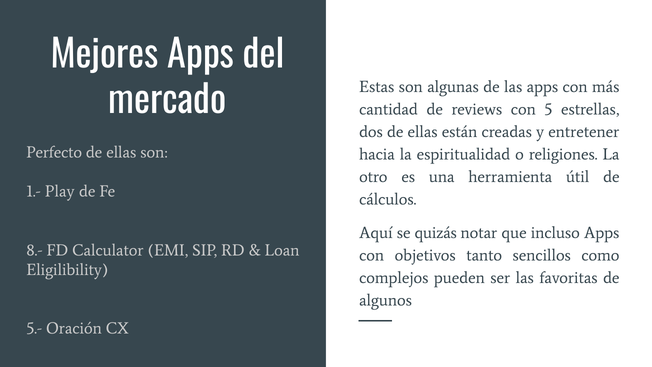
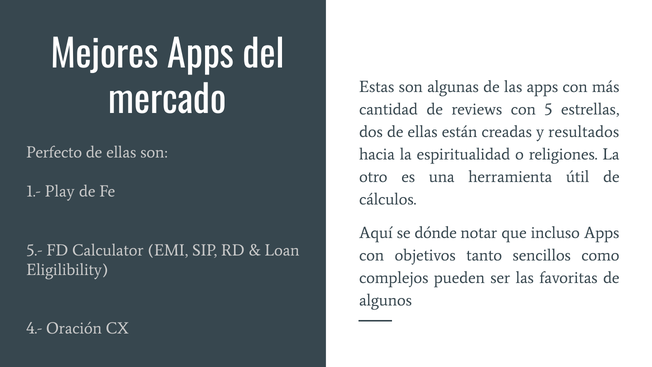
entretener: entretener -> resultados
quizás: quizás -> dónde
8.-: 8.- -> 5.-
5.-: 5.- -> 4.-
